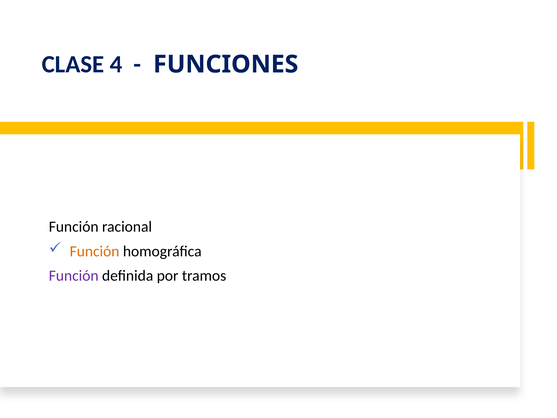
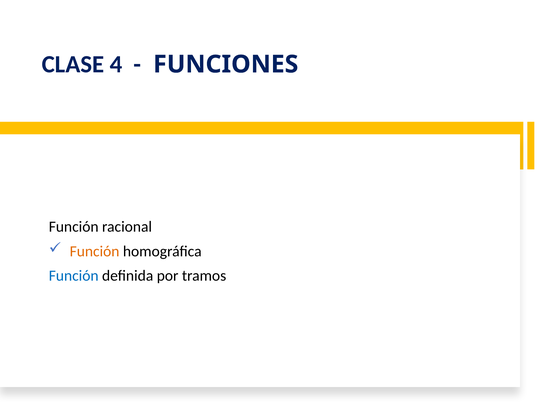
Función at (74, 276) colour: purple -> blue
